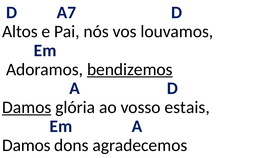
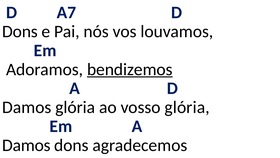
Altos at (20, 31): Altos -> Dons
Damos at (27, 107) underline: present -> none
vosso estais: estais -> glória
